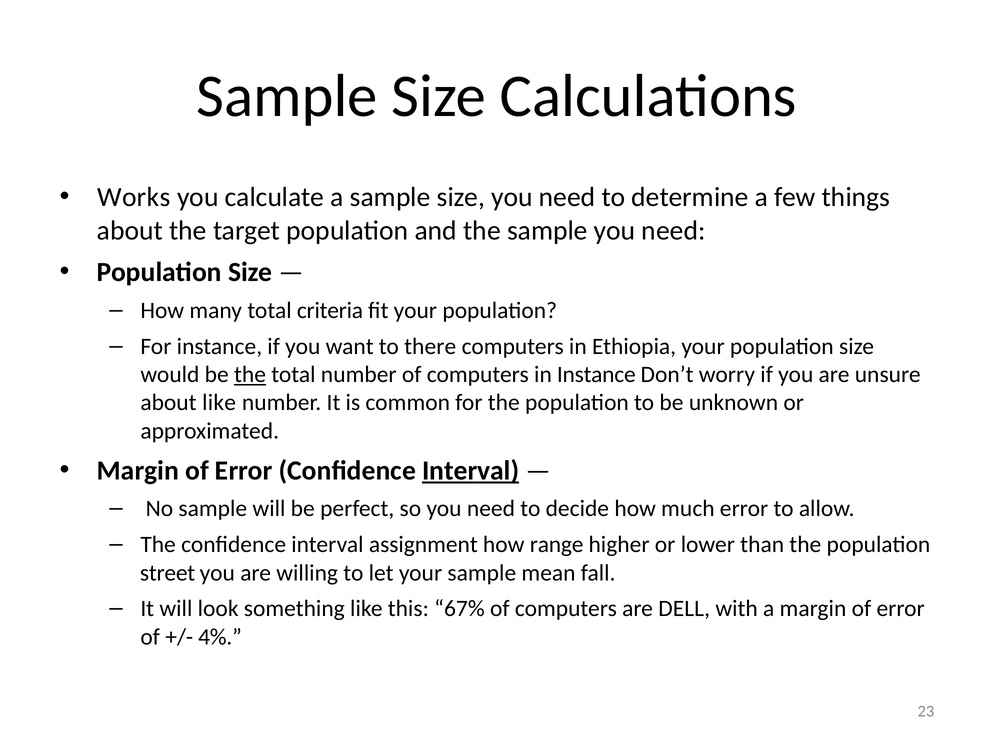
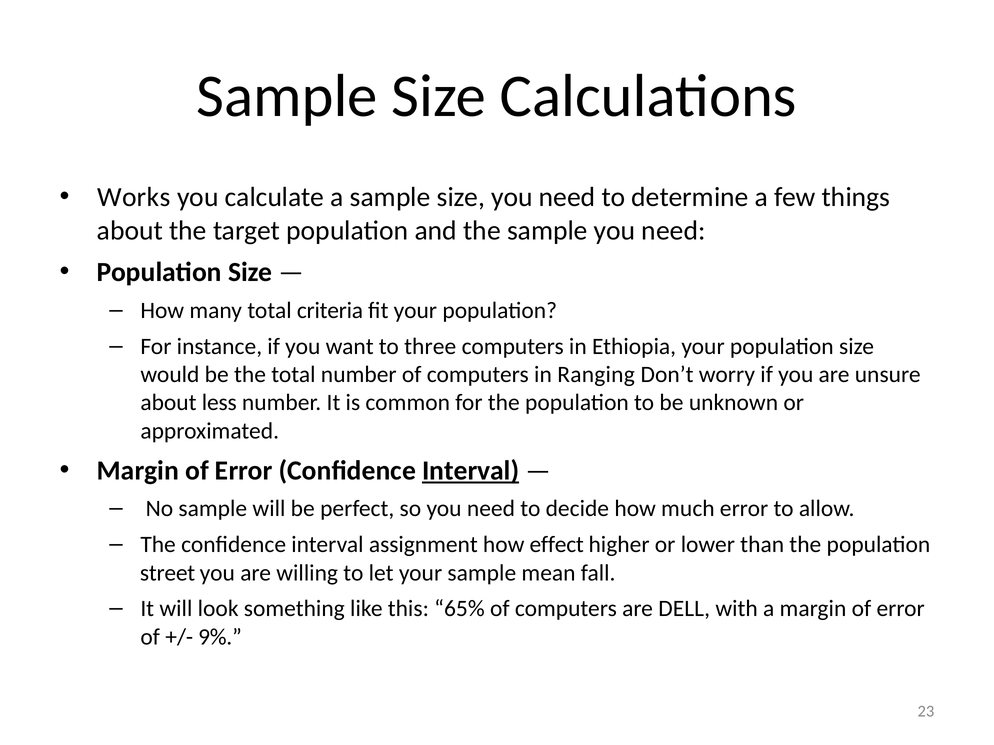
there: there -> three
the at (250, 375) underline: present -> none
in Instance: Instance -> Ranging
about like: like -> less
range: range -> effect
67%: 67% -> 65%
4%: 4% -> 9%
